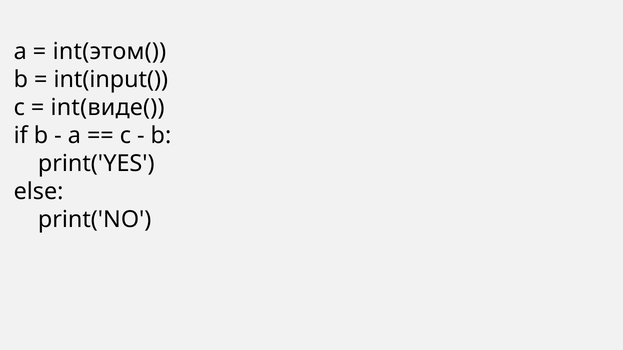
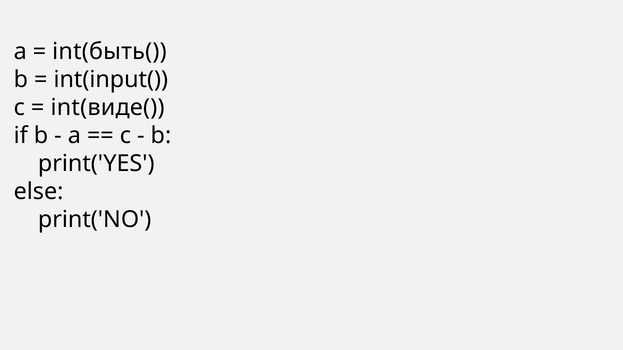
int(этом(: int(этом( -> int(быть(
